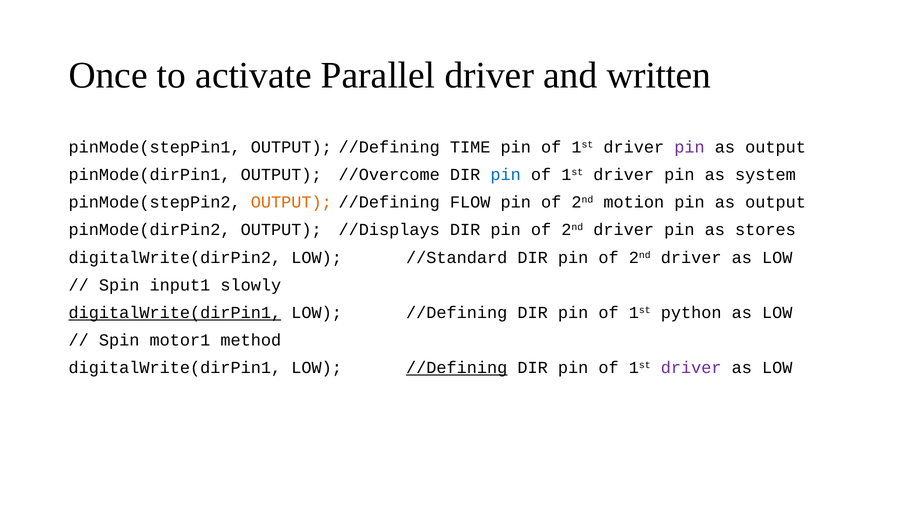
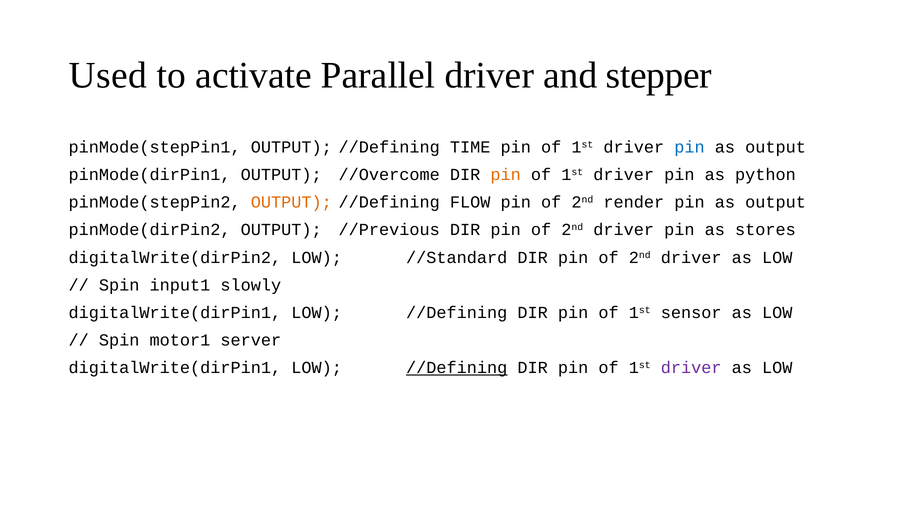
Once: Once -> Used
written: written -> stepper
pin at (689, 147) colour: purple -> blue
pin at (506, 175) colour: blue -> orange
system: system -> python
motion: motion -> render
//Displays: //Displays -> //Previous
digitalWrite(dirPin1 at (175, 313) underline: present -> none
python: python -> sensor
method: method -> server
